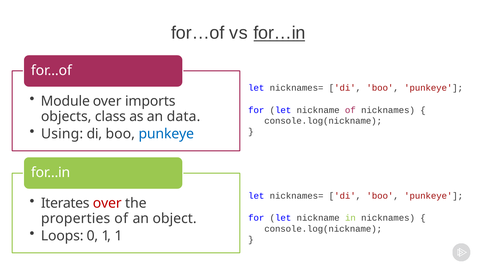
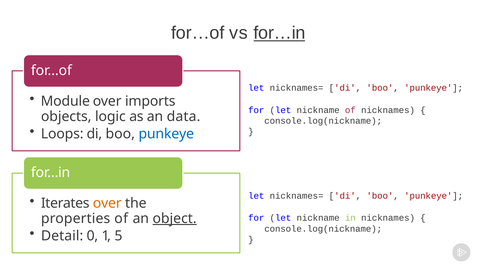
class: class -> logic
Using: Using -> Loops
over at (107, 203) colour: red -> orange
object underline: none -> present
Loops: Loops -> Detail
1 1: 1 -> 5
